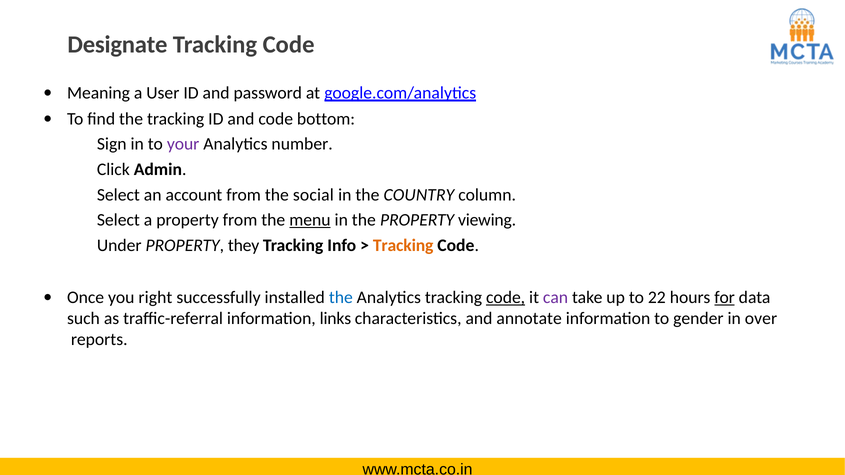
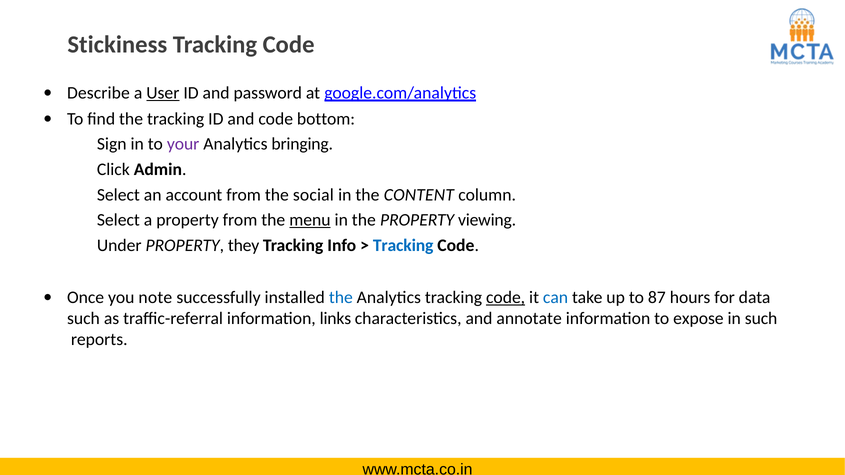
Designate: Designate -> Stickiness
Meaning: Meaning -> Describe
User underline: none -> present
number: number -> bringing
COUNTRY: COUNTRY -> CONTENT
Tracking at (403, 246) colour: orange -> blue
right: right -> note
can colour: purple -> blue
22: 22 -> 87
for underline: present -> none
gender: gender -> expose
in over: over -> such
